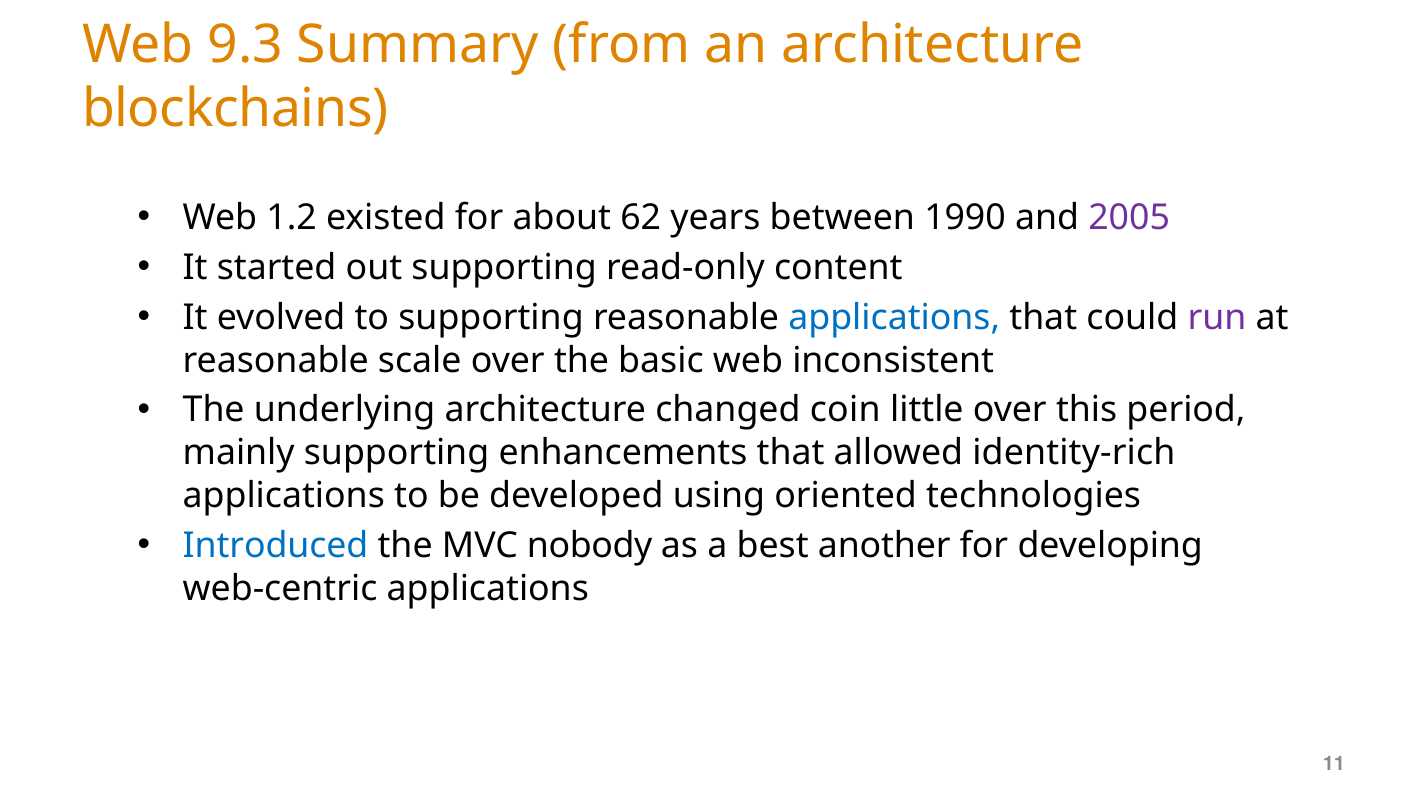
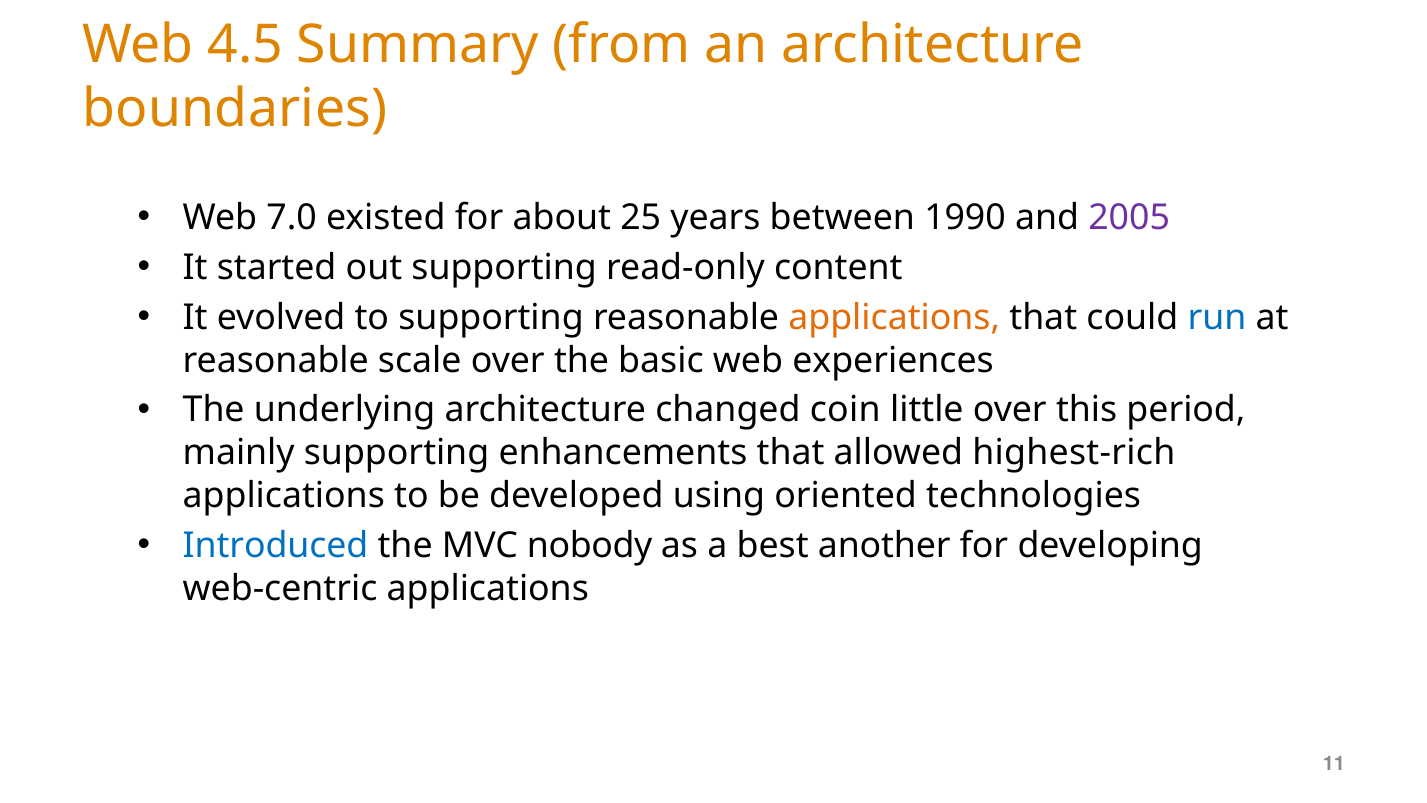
9.3: 9.3 -> 4.5
blockchains: blockchains -> boundaries
1.2: 1.2 -> 7.0
62: 62 -> 25
applications at (894, 317) colour: blue -> orange
run colour: purple -> blue
inconsistent: inconsistent -> experiences
identity-rich: identity-rich -> highest-rich
